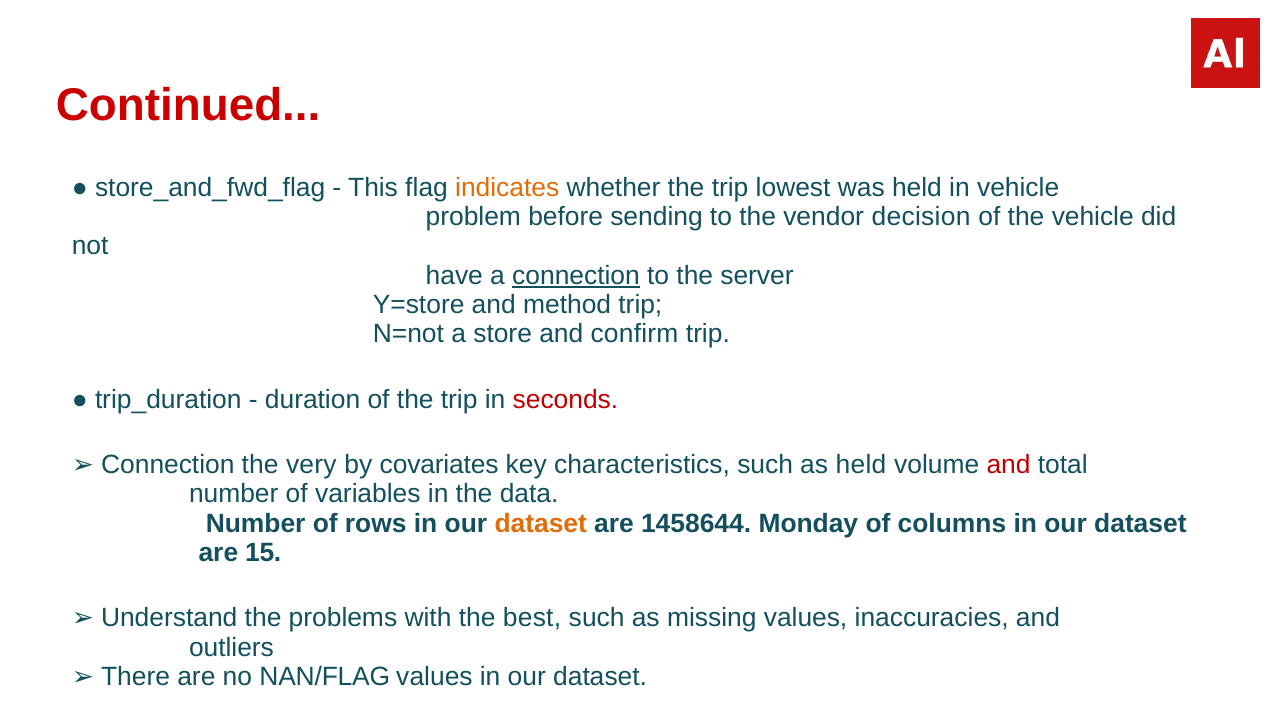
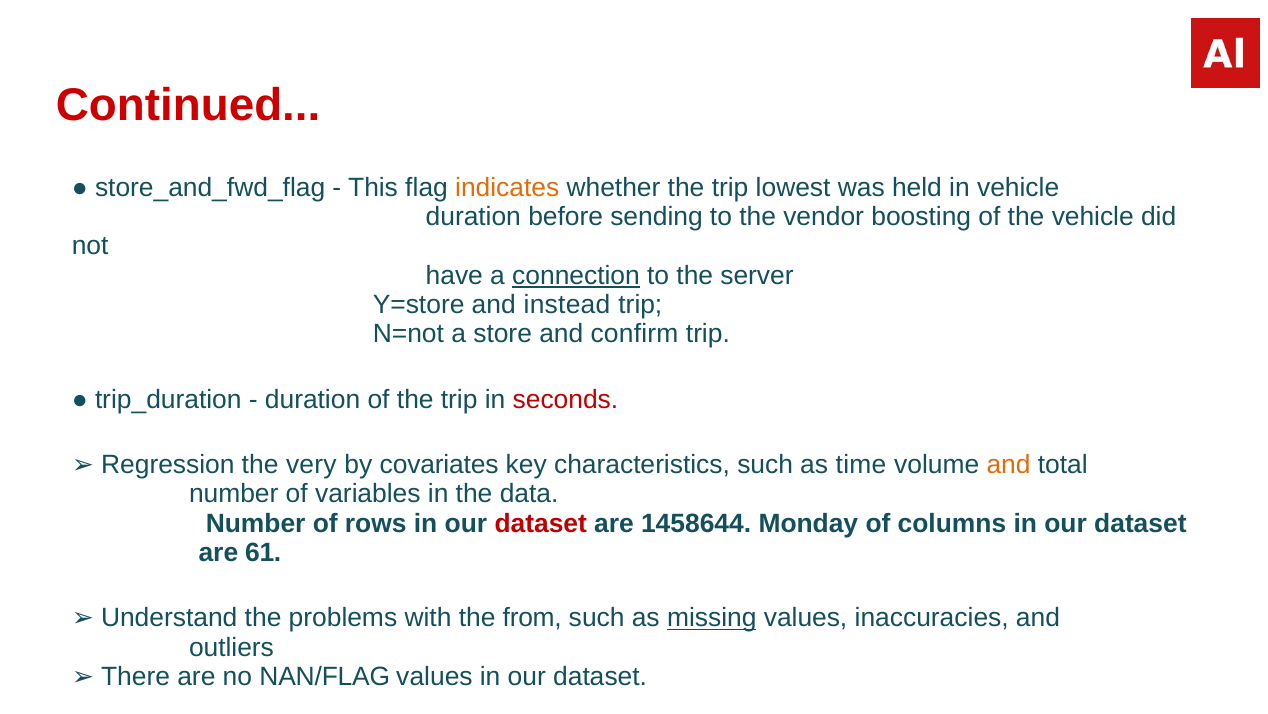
problem at (473, 217): problem -> duration
decision: decision -> boosting
method: method -> instead
Connection at (168, 465): Connection -> Regression
as held: held -> time
and at (1009, 465) colour: red -> orange
dataset at (541, 523) colour: orange -> red
15: 15 -> 61
best: best -> from
missing underline: none -> present
